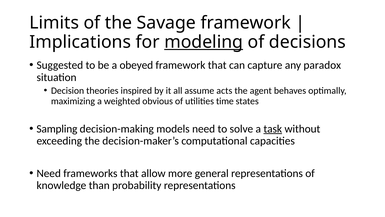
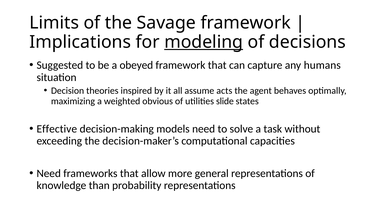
paradox: paradox -> humans
time: time -> slide
Sampling: Sampling -> Effective
task underline: present -> none
